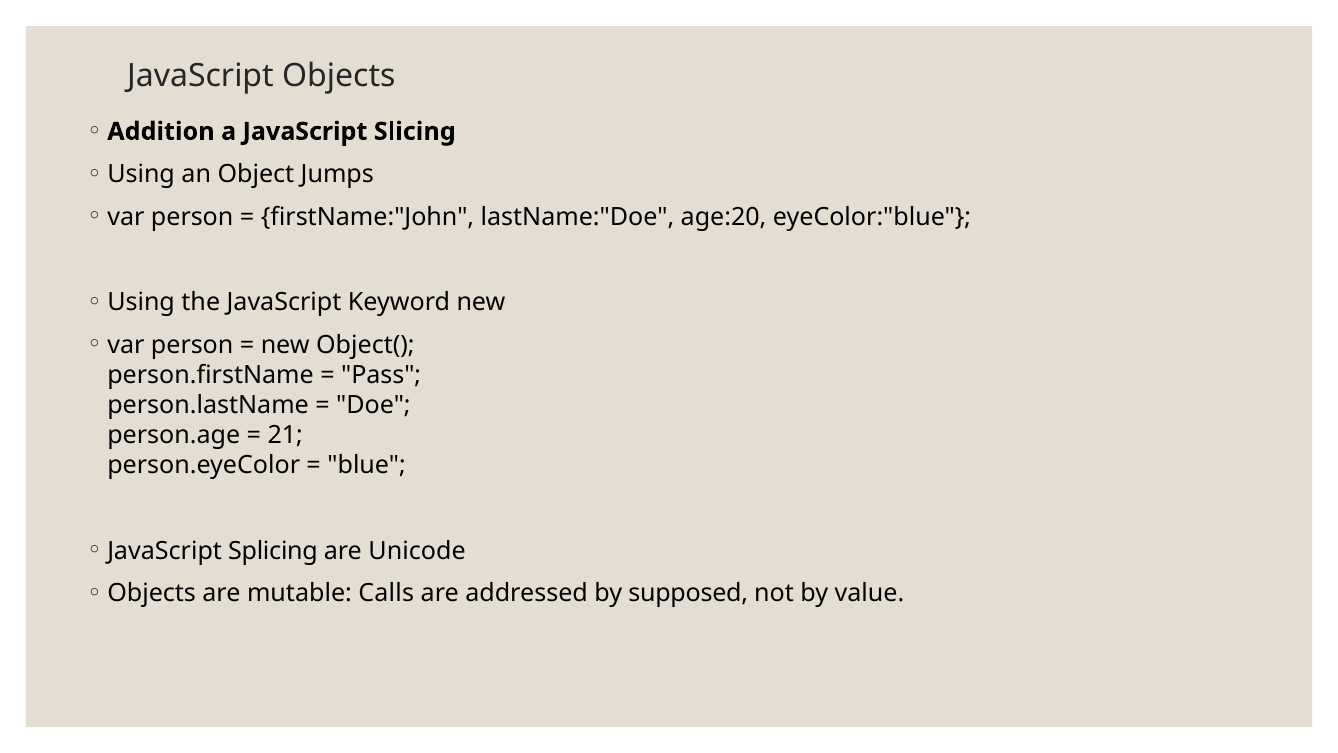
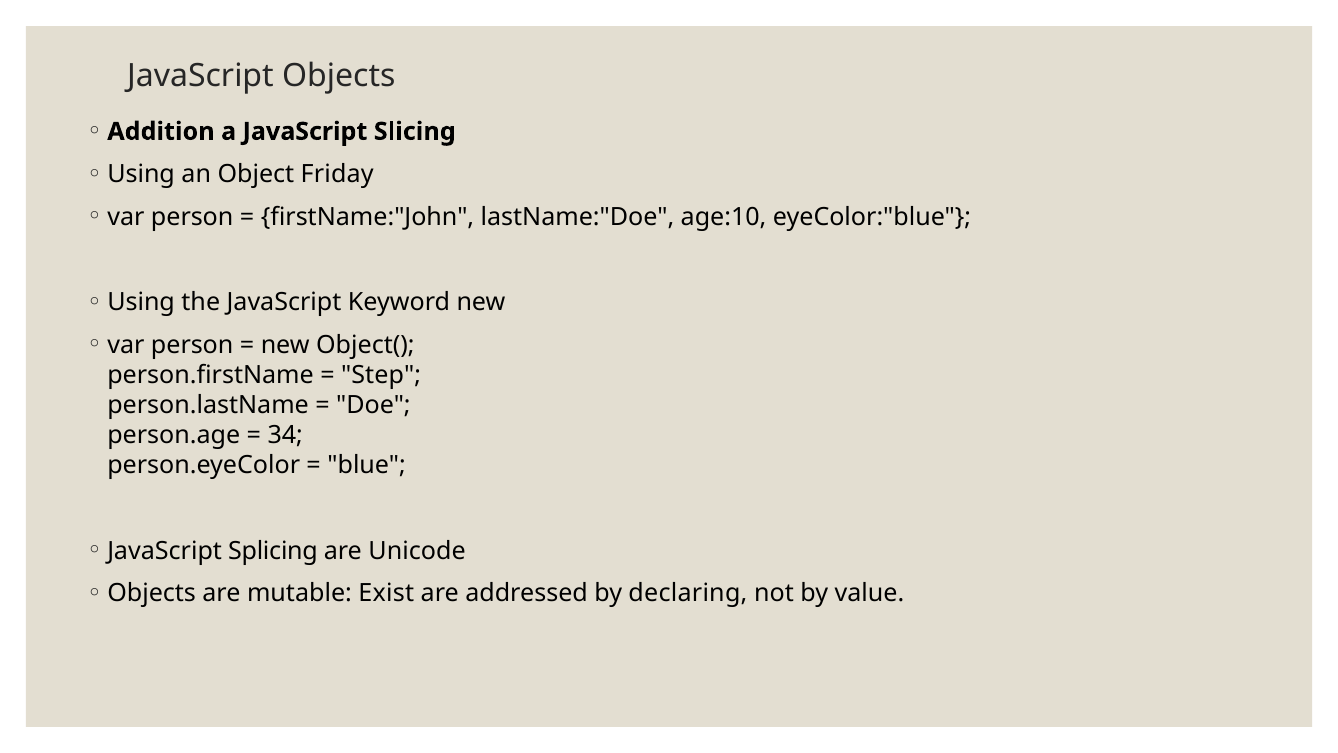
Jumps: Jumps -> Friday
age:20: age:20 -> age:10
Pass: Pass -> Step
21: 21 -> 34
Calls: Calls -> Exist
supposed: supposed -> declaring
